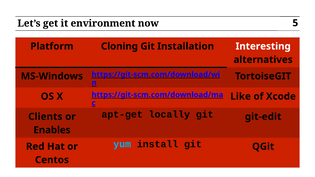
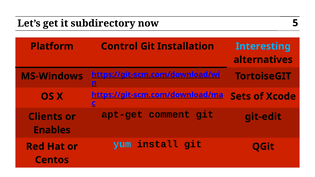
environment: environment -> subdirectory
Cloning: Cloning -> Control
Interesting colour: white -> light blue
Like: Like -> Sets
locally: locally -> comment
